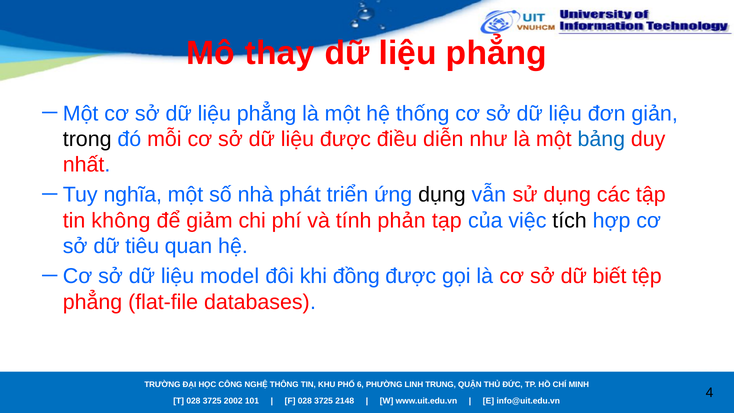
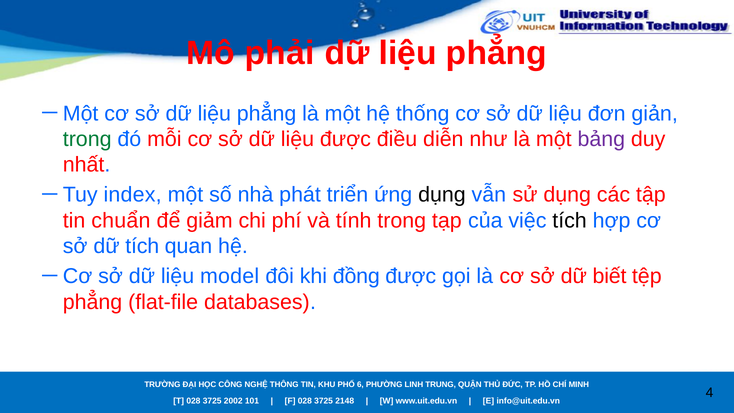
thay: thay -> phải
trong at (87, 139) colour: black -> green
bảng colour: blue -> purple
nghĩa: nghĩa -> index
không: không -> chuẩn
tính phản: phản -> trong
dữ tiêu: tiêu -> tích
